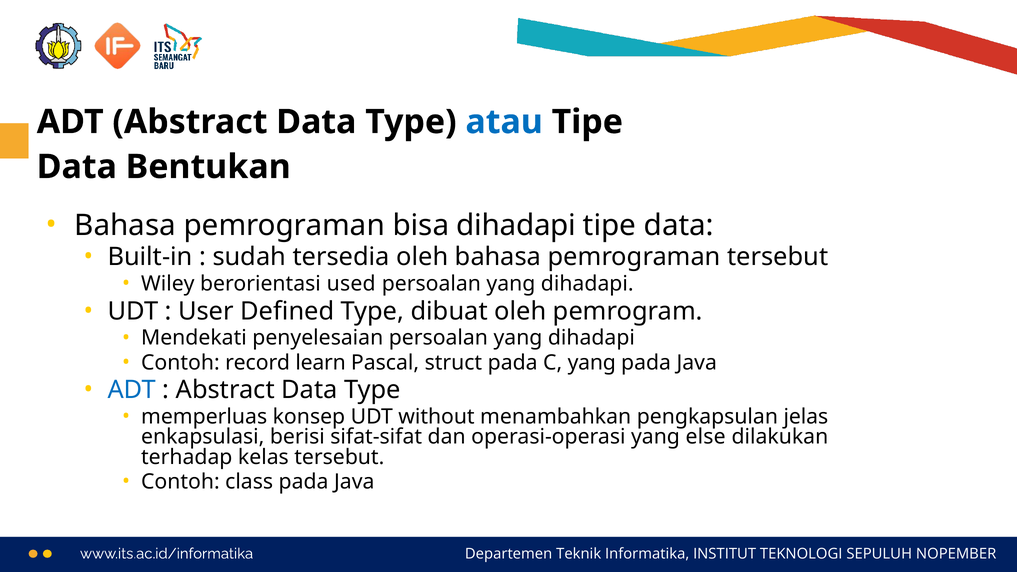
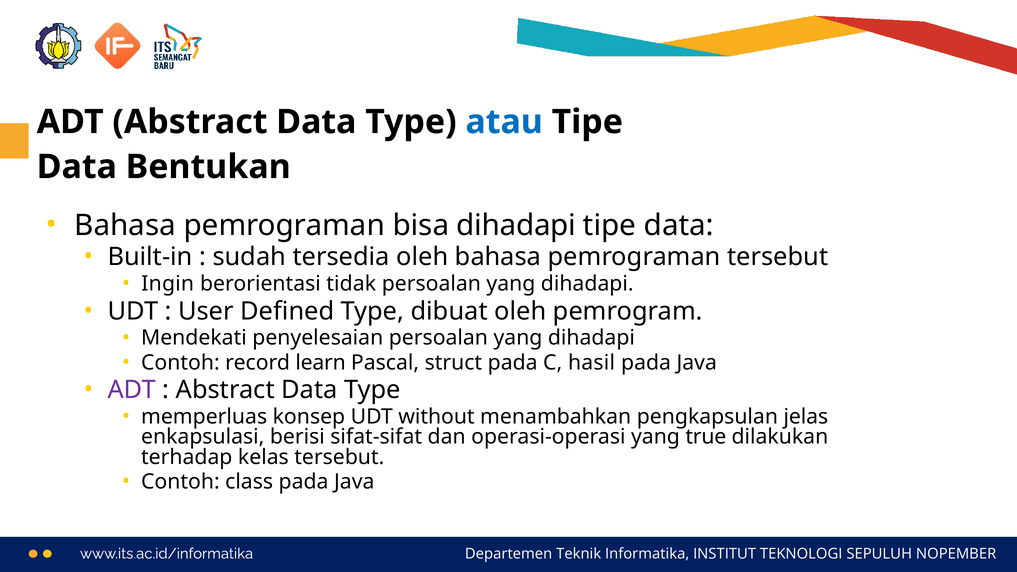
Wiley: Wiley -> Ingin
used: used -> tidak
C yang: yang -> hasil
ADT at (132, 390) colour: blue -> purple
else: else -> true
